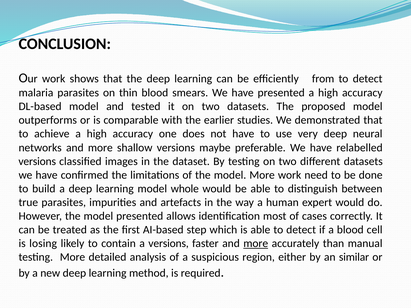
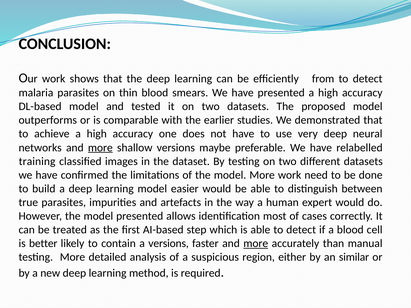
more at (100, 148) underline: none -> present
versions at (37, 161): versions -> training
whole: whole -> easier
losing: losing -> better
